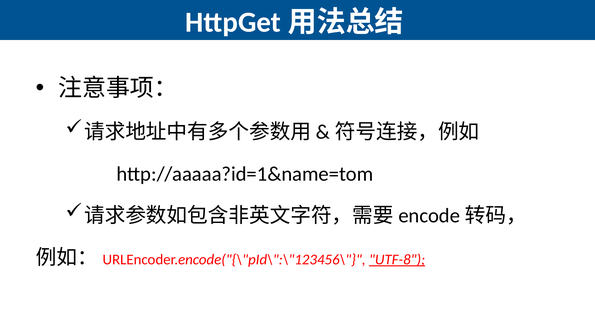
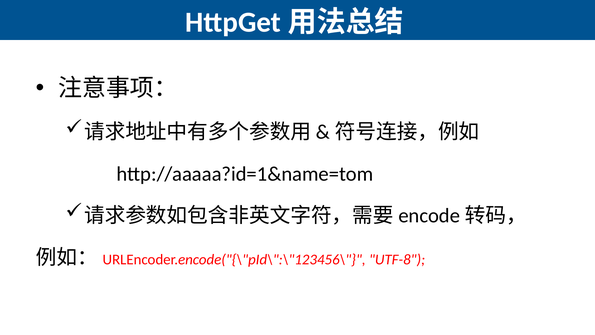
UTF-8 underline: present -> none
